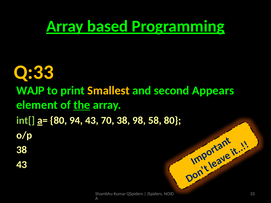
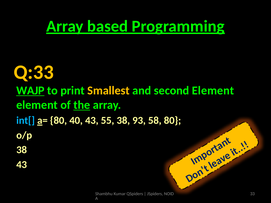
WAJP underline: none -> present
second Appears: Appears -> Element
int[ colour: light green -> light blue
94: 94 -> 40
70: 70 -> 55
98: 98 -> 93
